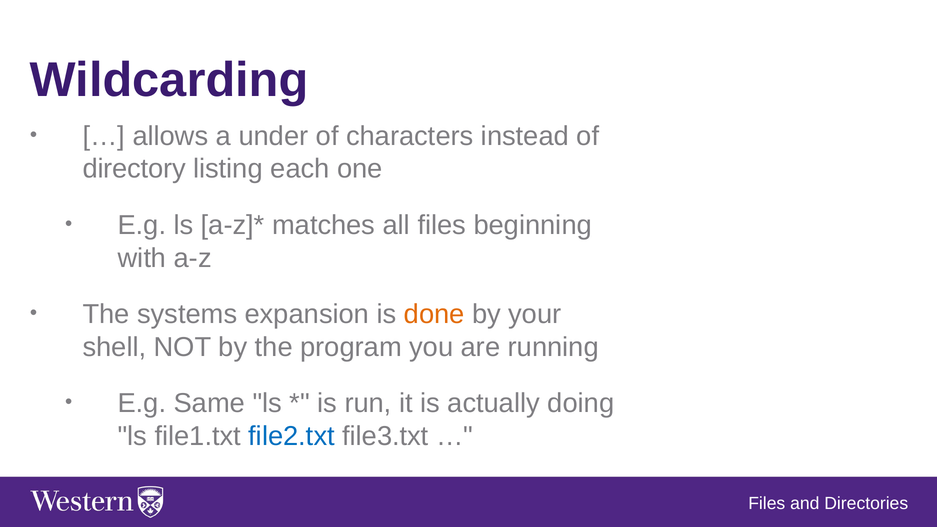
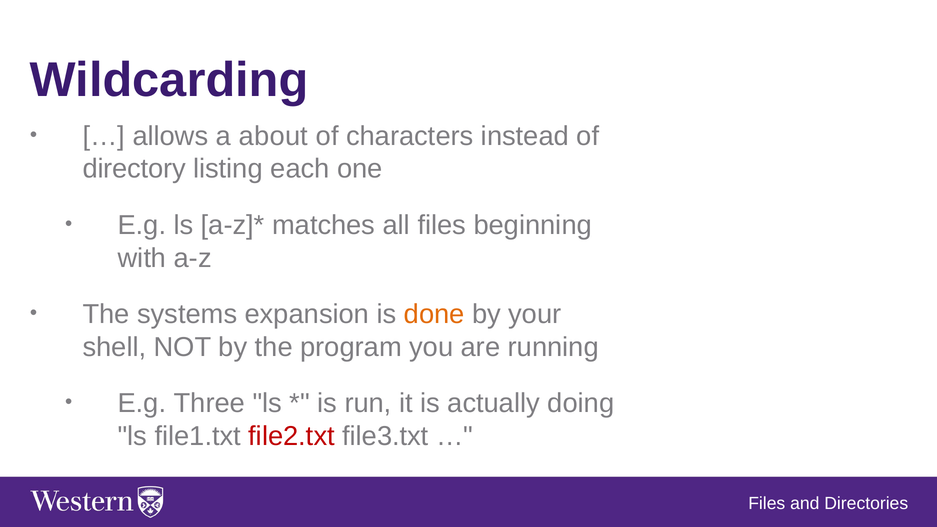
under: under -> about
Same: Same -> Three
file2.txt colour: blue -> red
